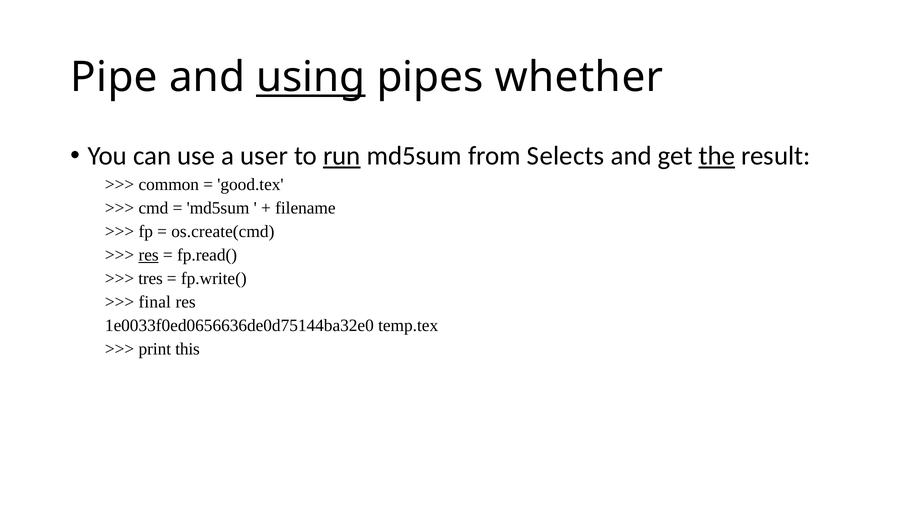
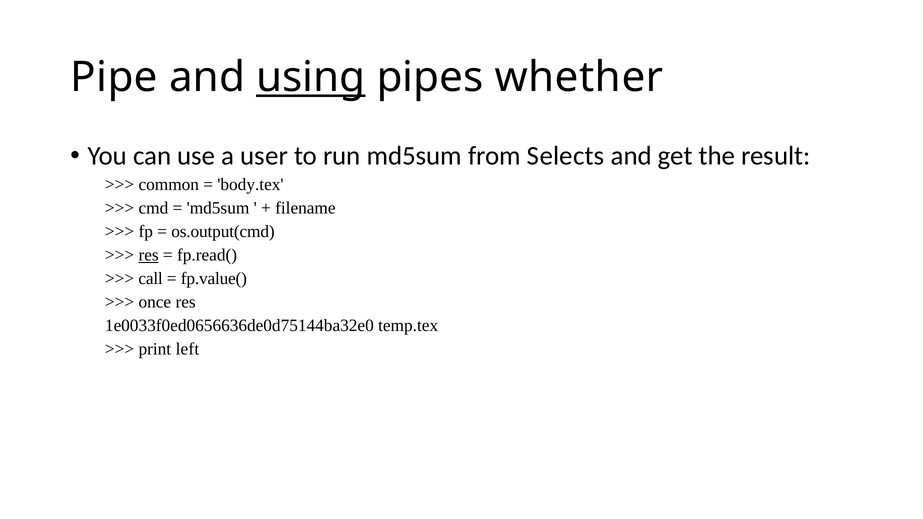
run underline: present -> none
the underline: present -> none
good.tex: good.tex -> body.tex
os.create(cmd: os.create(cmd -> os.output(cmd
tres: tres -> call
fp.write(: fp.write( -> fp.value(
final: final -> once
this: this -> left
